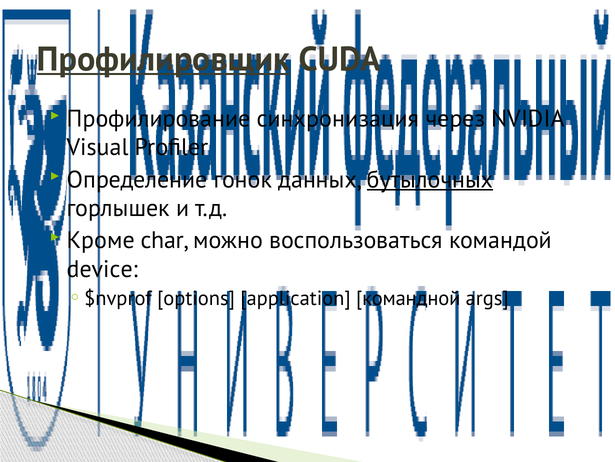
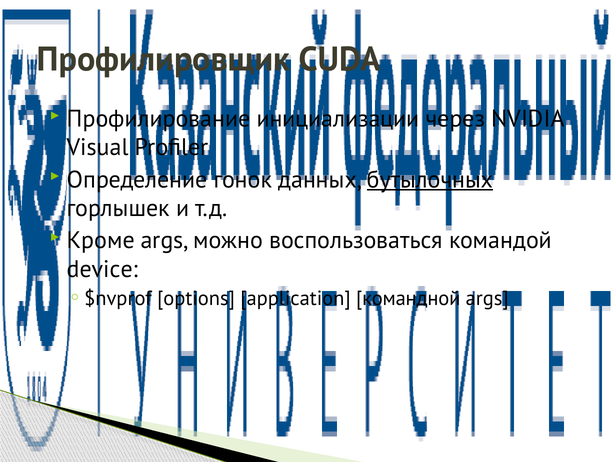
Профилировщик underline: present -> none
синхронизация: синхронизация -> инициализации
Кроме char: char -> args
